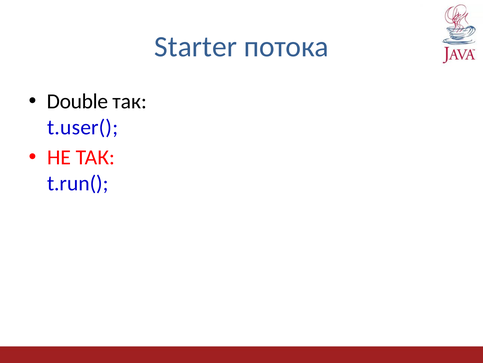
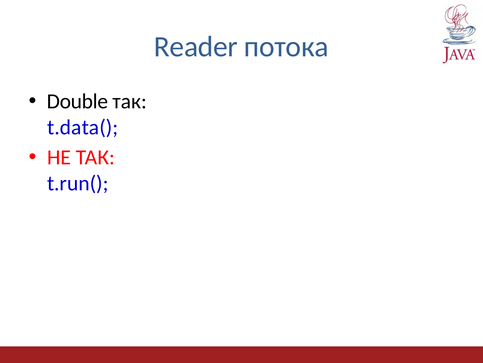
Starter: Starter -> Reader
t.user(: t.user( -> t.data(
